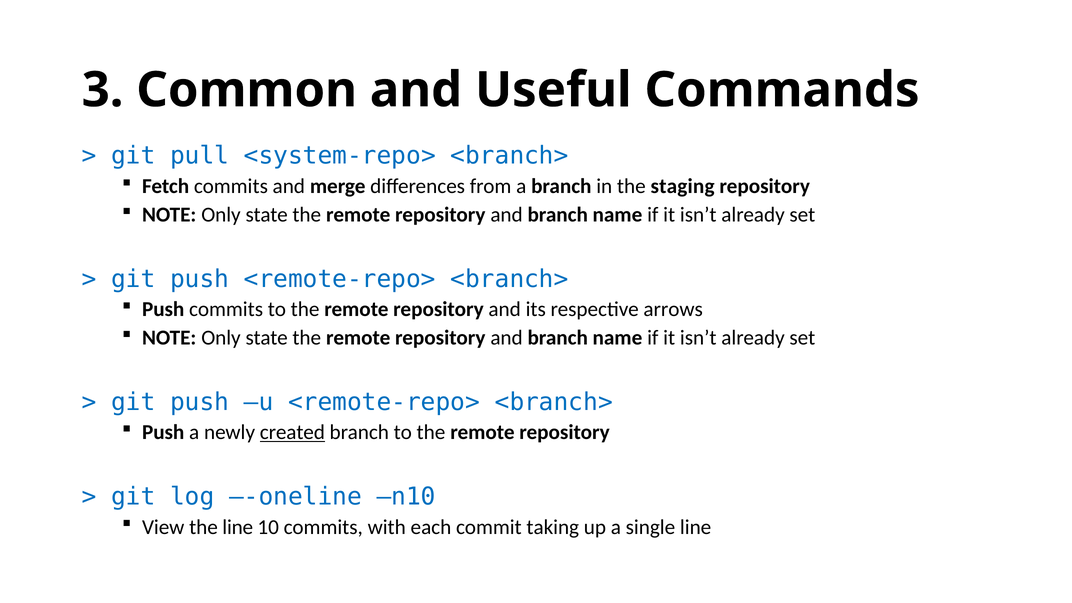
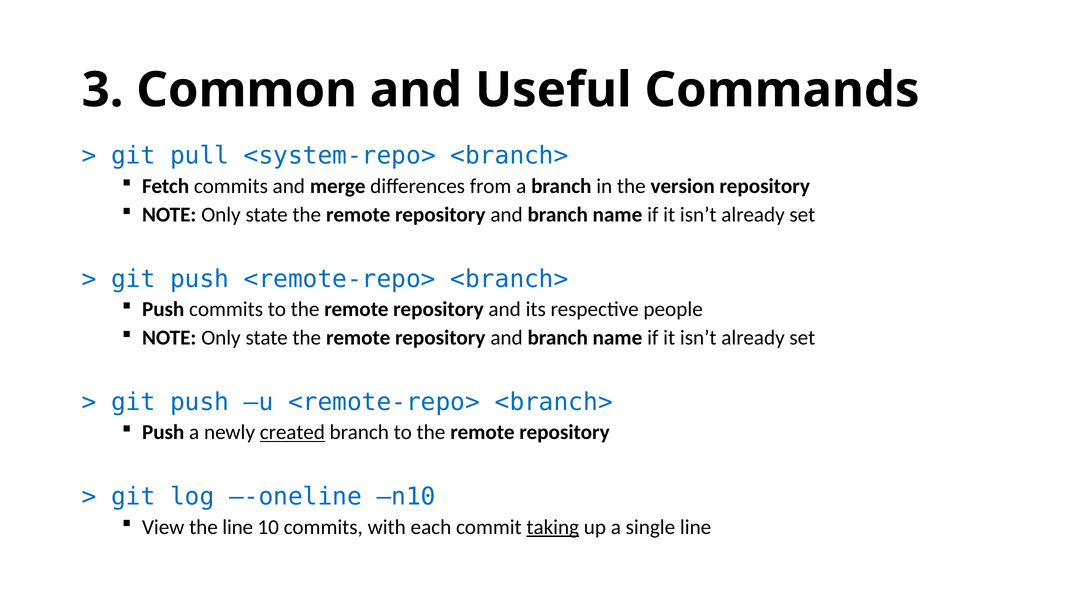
staging: staging -> version
arrows: arrows -> people
taking underline: none -> present
